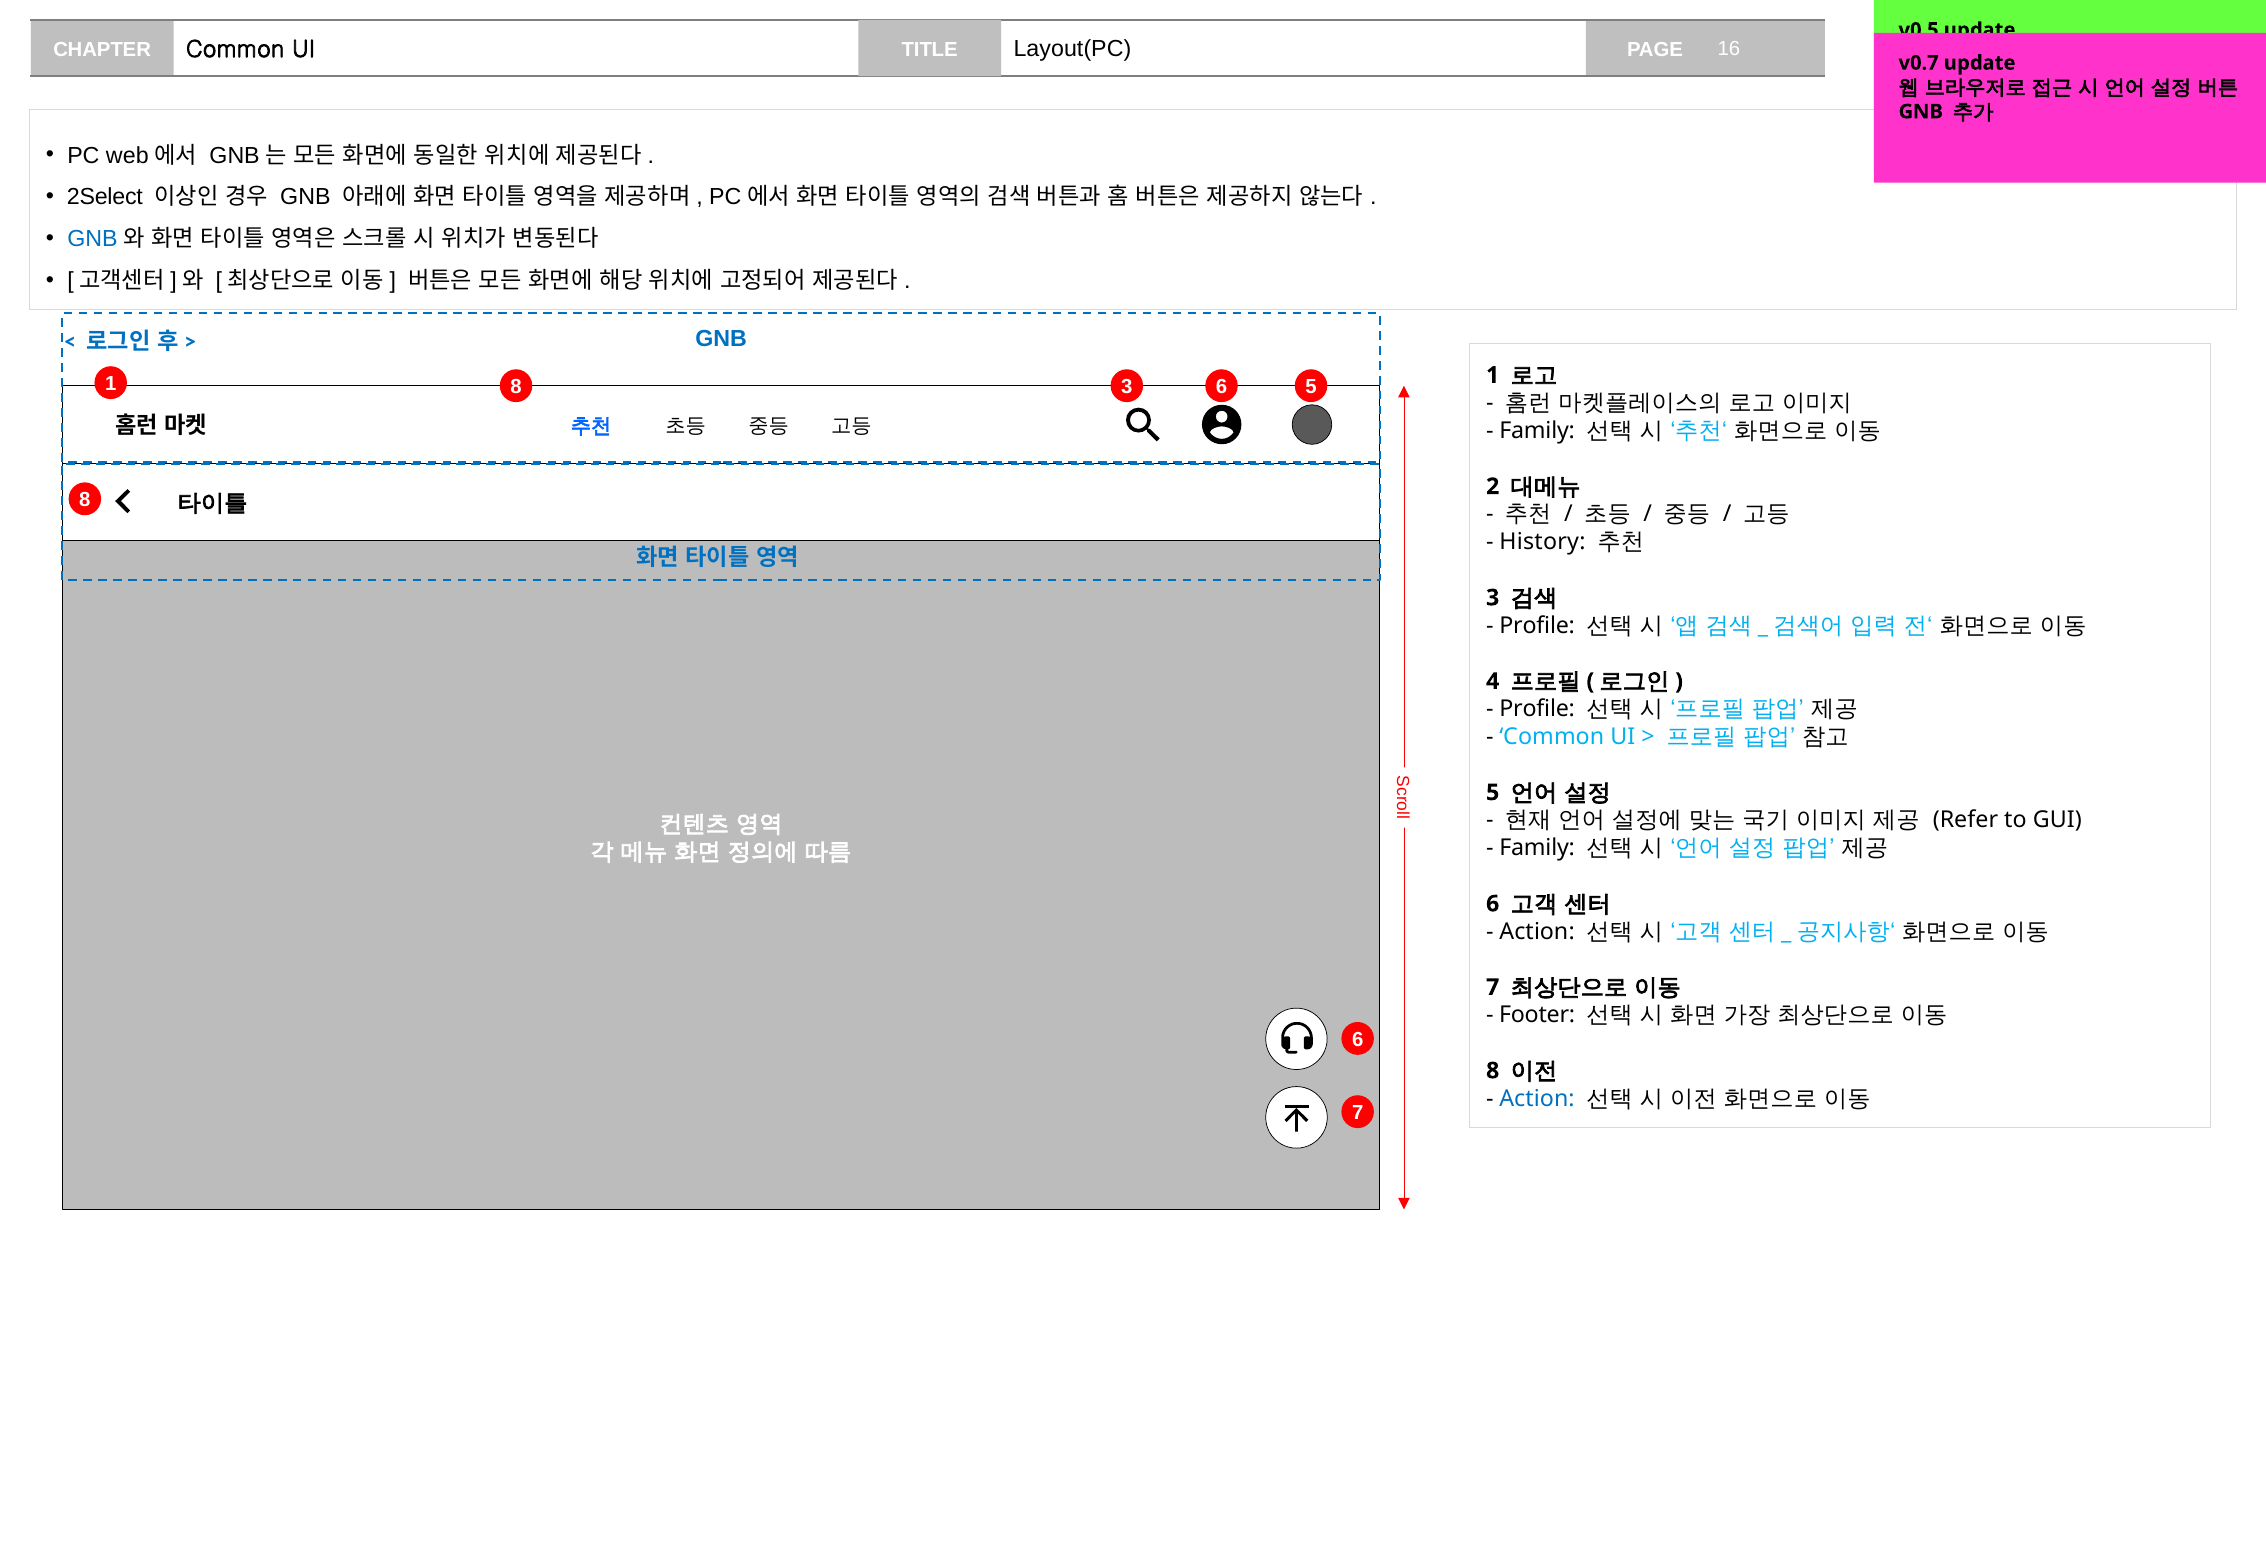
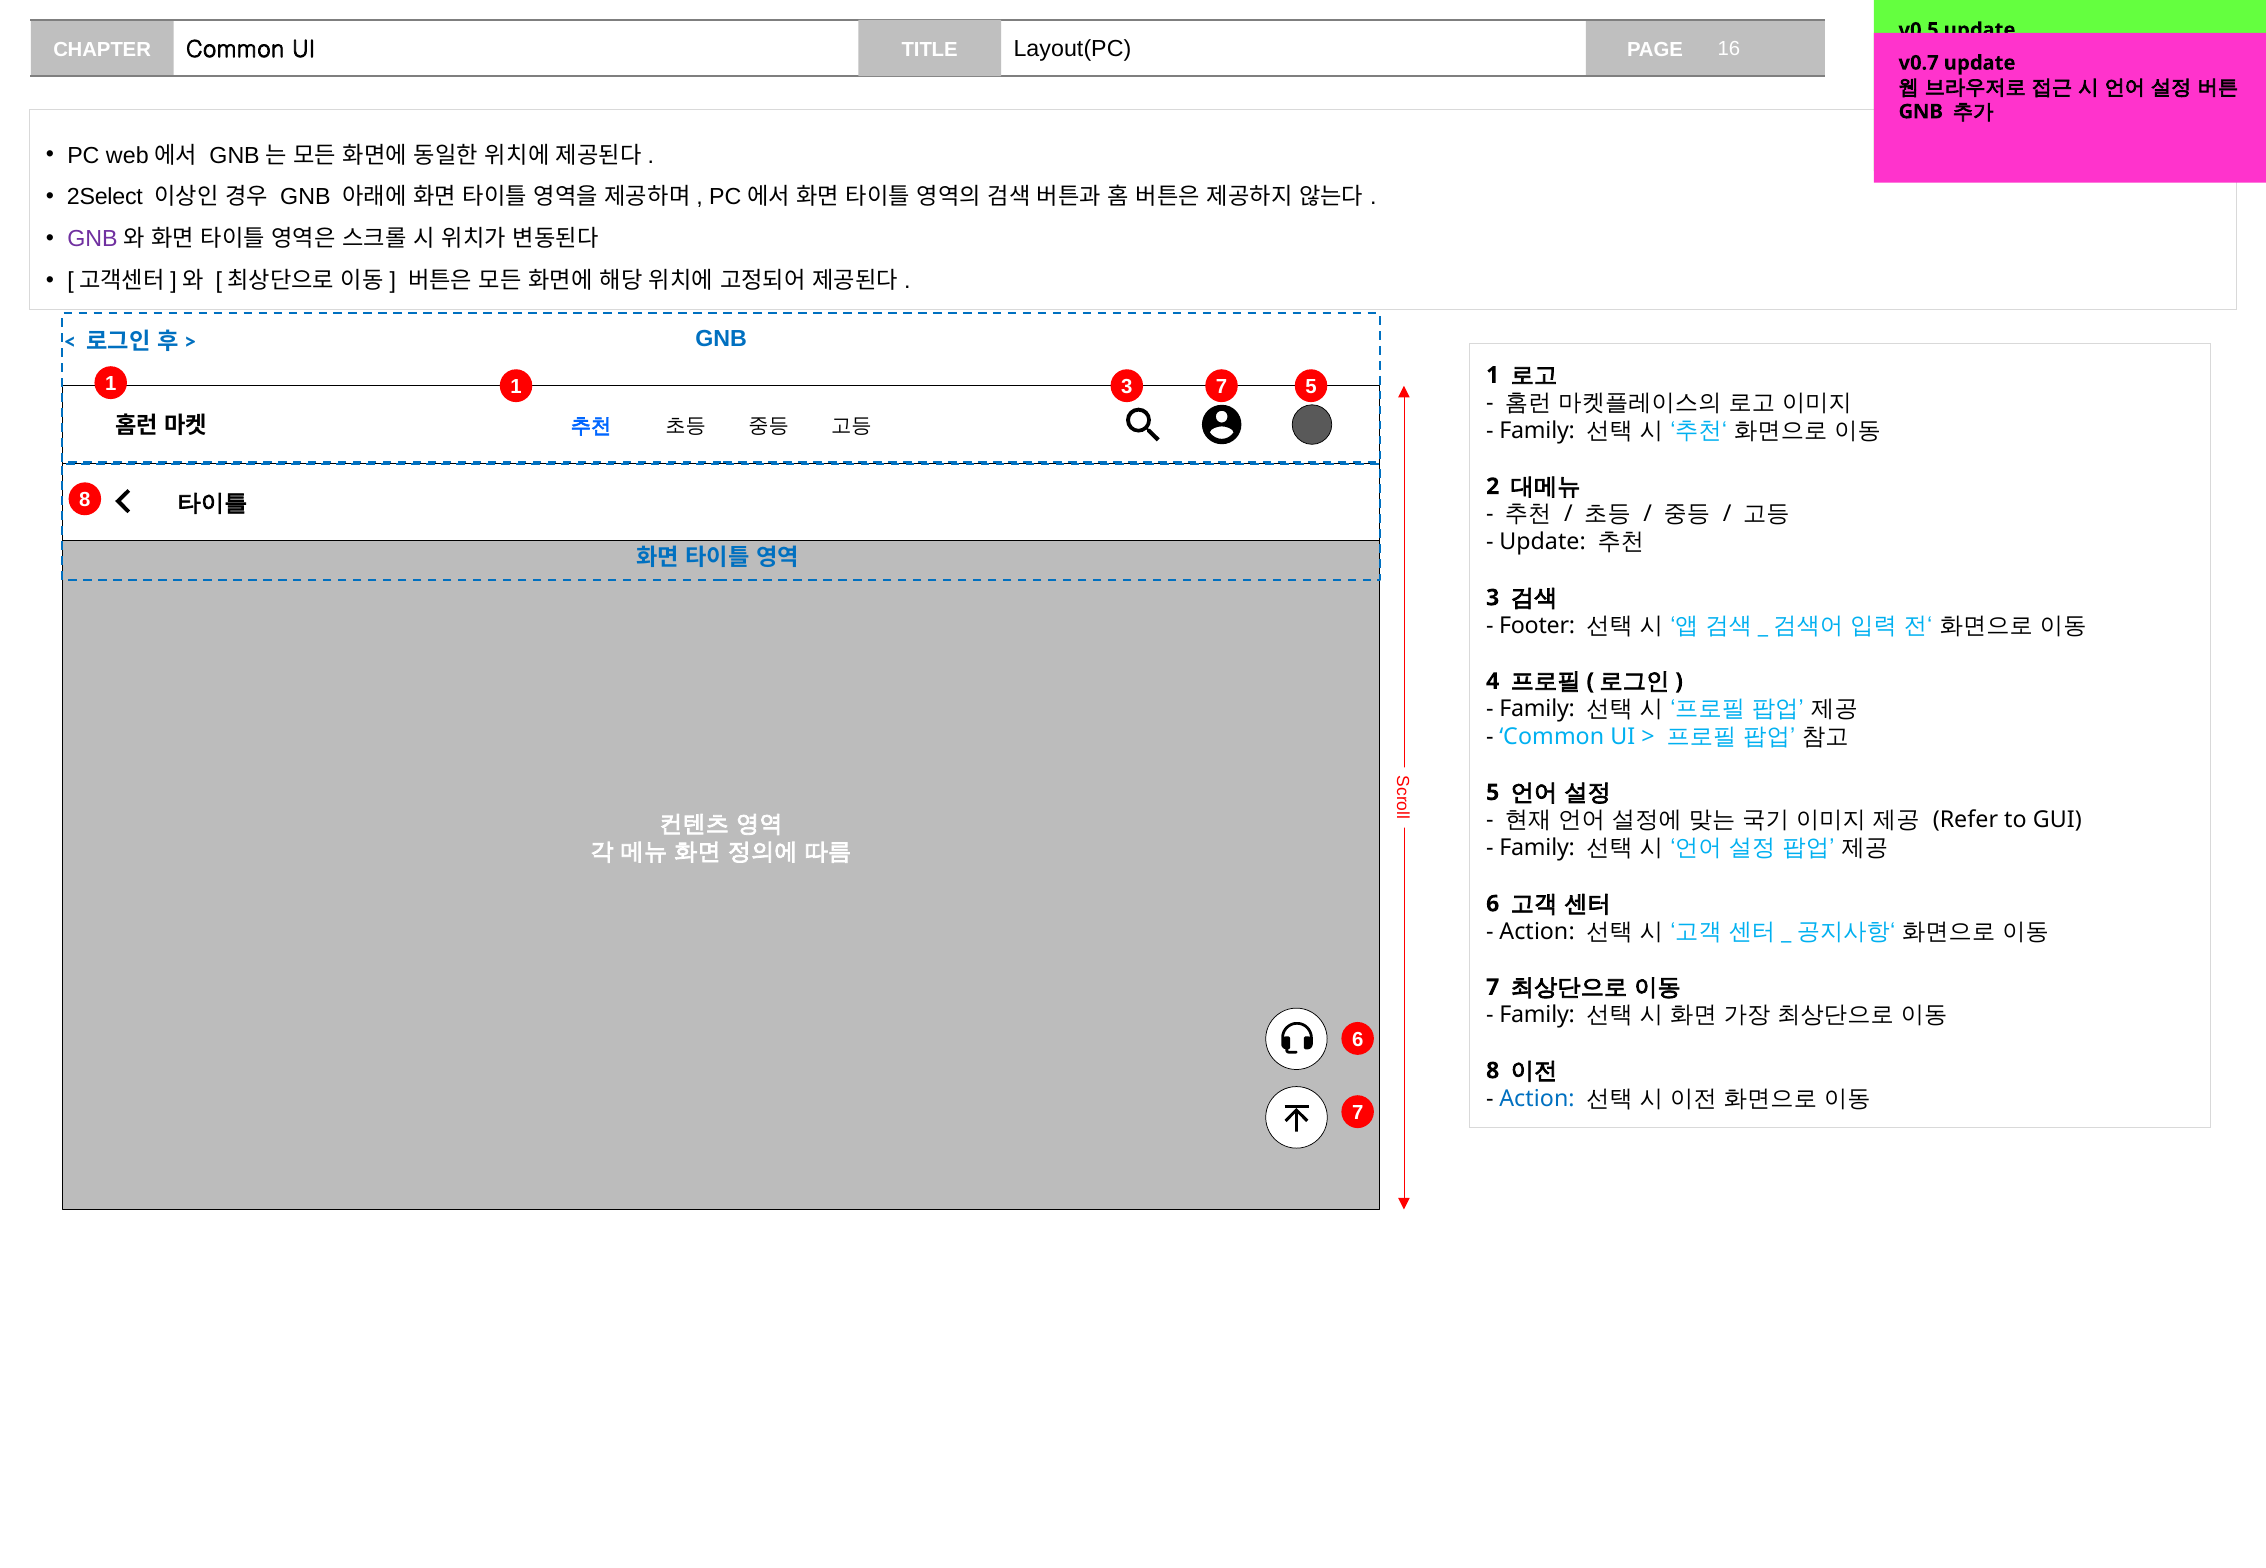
GNB at (92, 239) colour: blue -> purple
1 8: 8 -> 1
3 6: 6 -> 7
History at (1542, 542): History -> Update
Profile at (1537, 626): Profile -> Footer
Profile at (1537, 709): Profile -> Family
Footer at (1537, 1016): Footer -> Family
